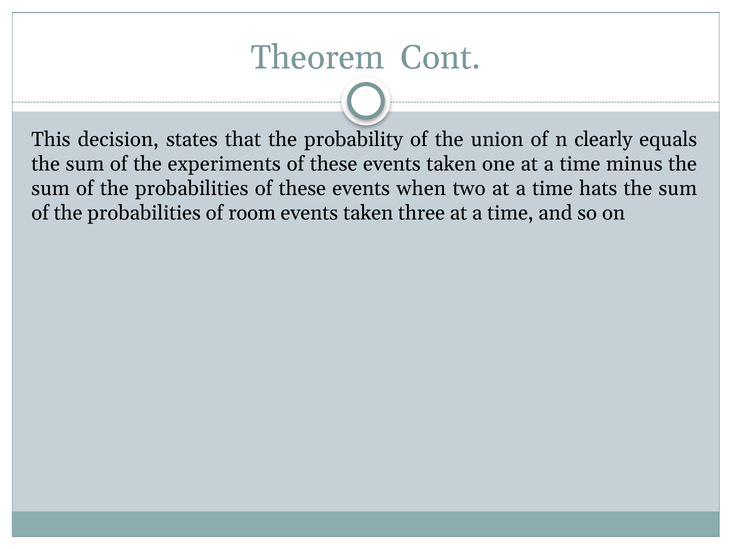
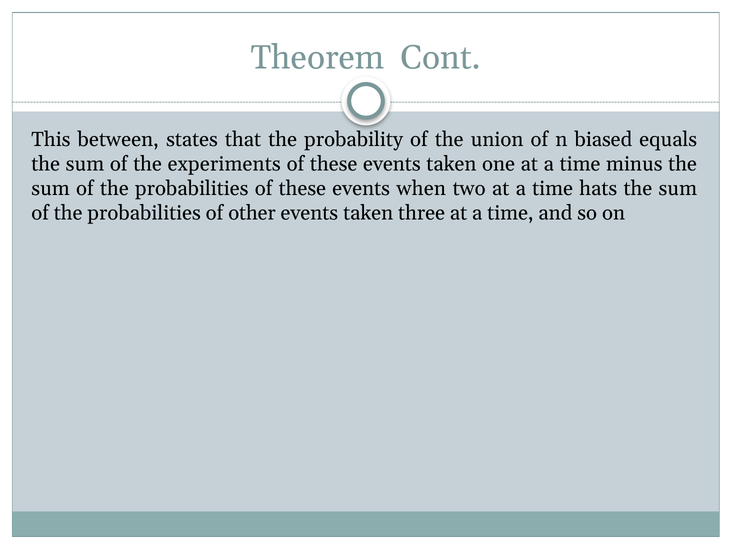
decision: decision -> between
clearly: clearly -> biased
room: room -> other
